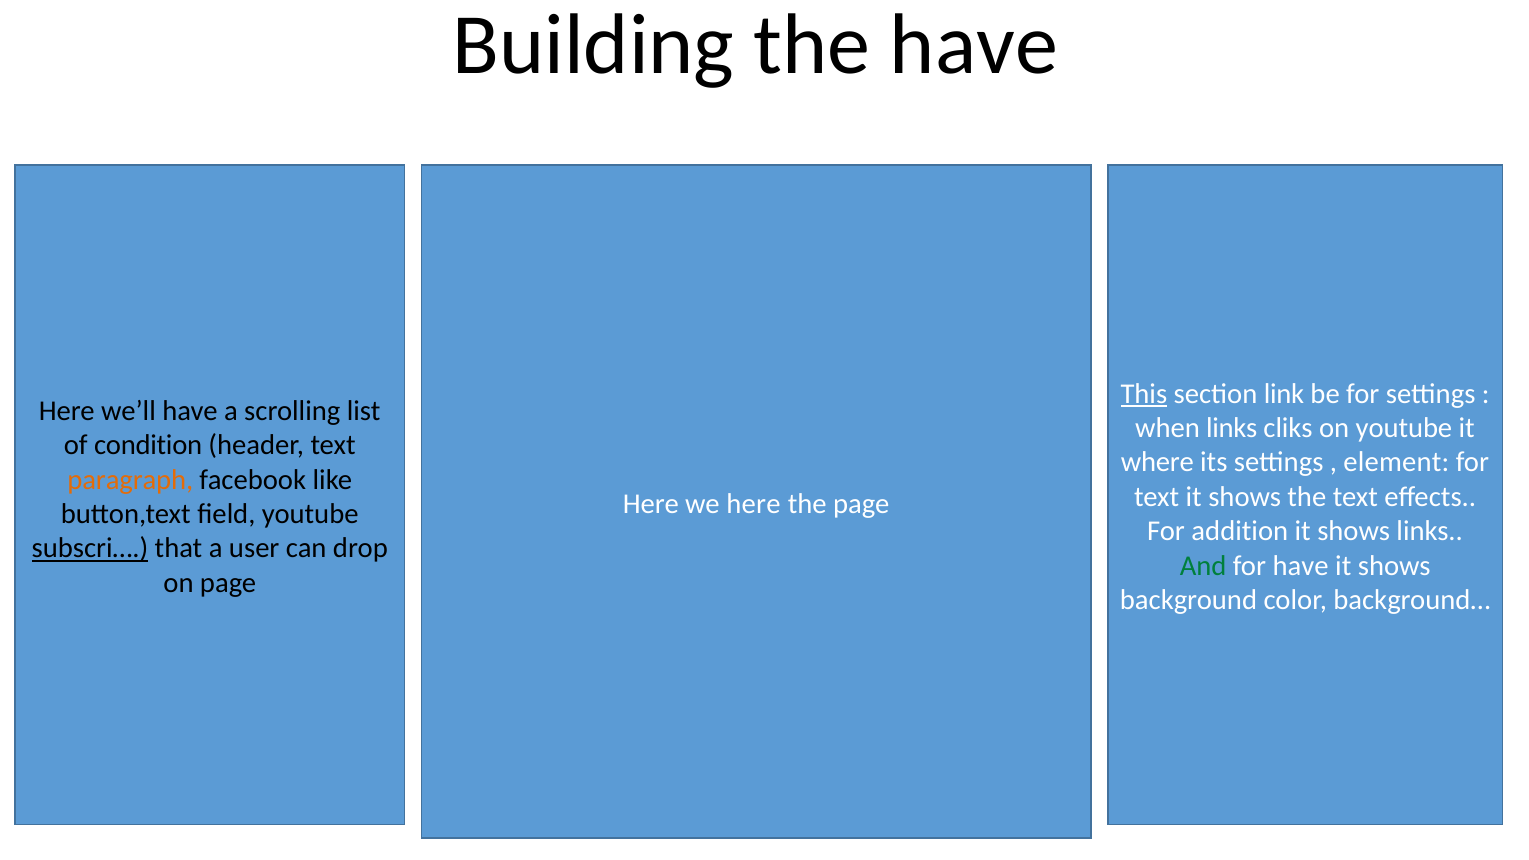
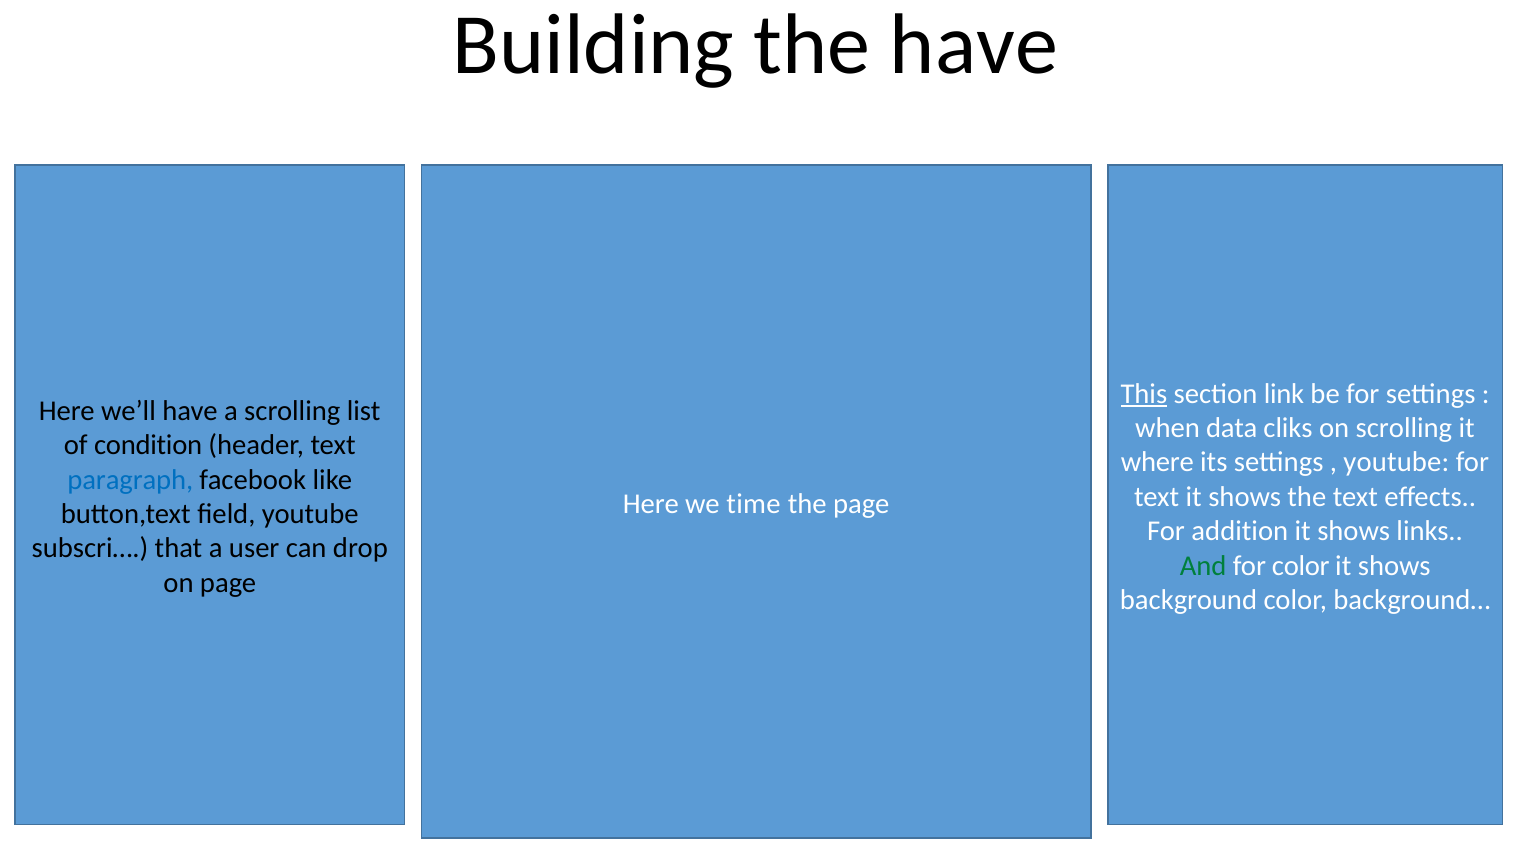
when links: links -> data
on youtube: youtube -> scrolling
element at (1396, 463): element -> youtube
paragraph colour: orange -> blue
we here: here -> time
subscri… underline: present -> none
for have: have -> color
